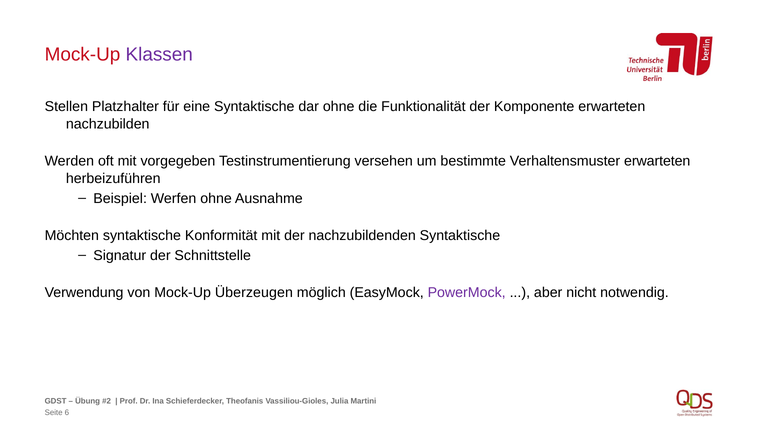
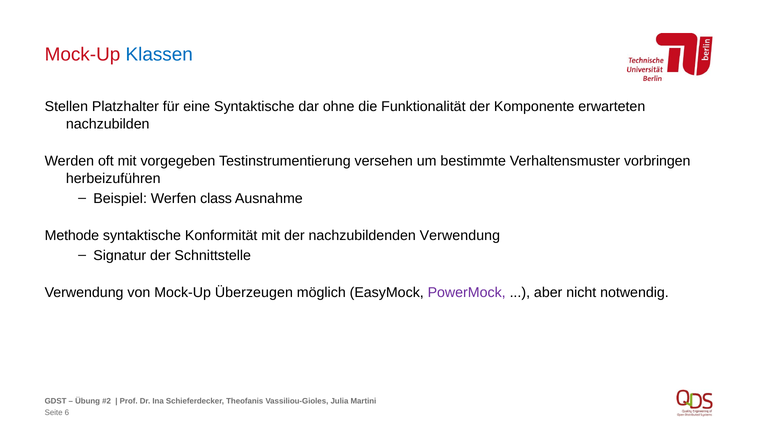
Klassen colour: purple -> blue
Verhaltensmuster erwarteten: erwarteten -> vorbringen
Werfen ohne: ohne -> class
Möchten: Möchten -> Methode
nachzubildenden Syntaktische: Syntaktische -> Verwendung
